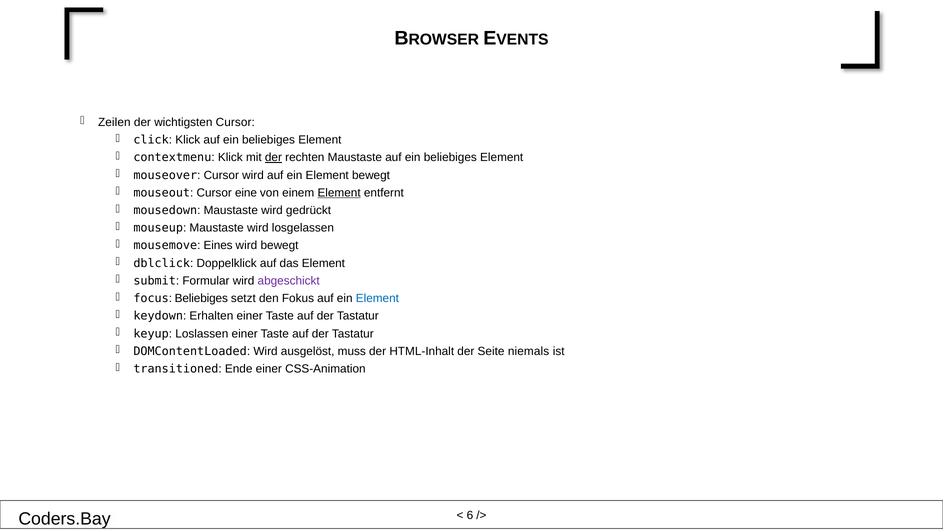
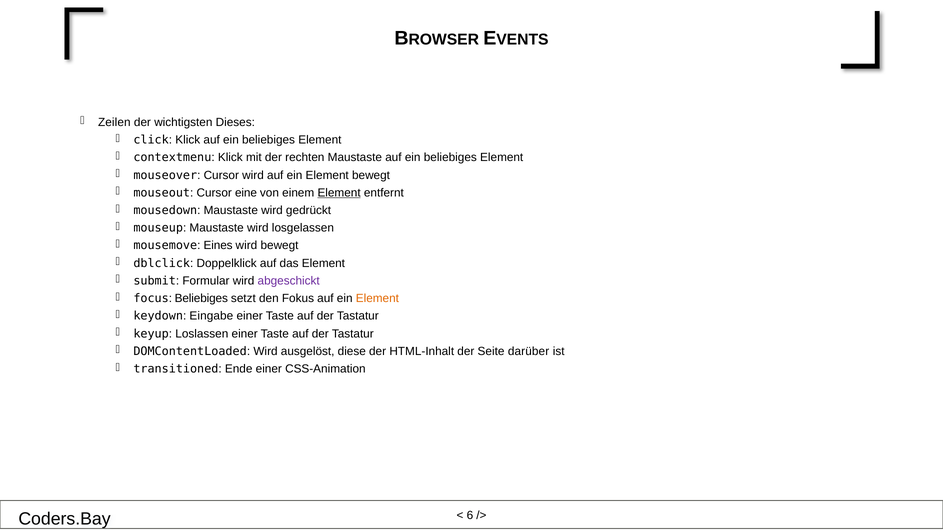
wichtigsten Cursor: Cursor -> Dieses
der at (273, 158) underline: present -> none
Element at (377, 299) colour: blue -> orange
Erhalten: Erhalten -> Eingabe
muss: muss -> diese
niemals: niemals -> darüber
